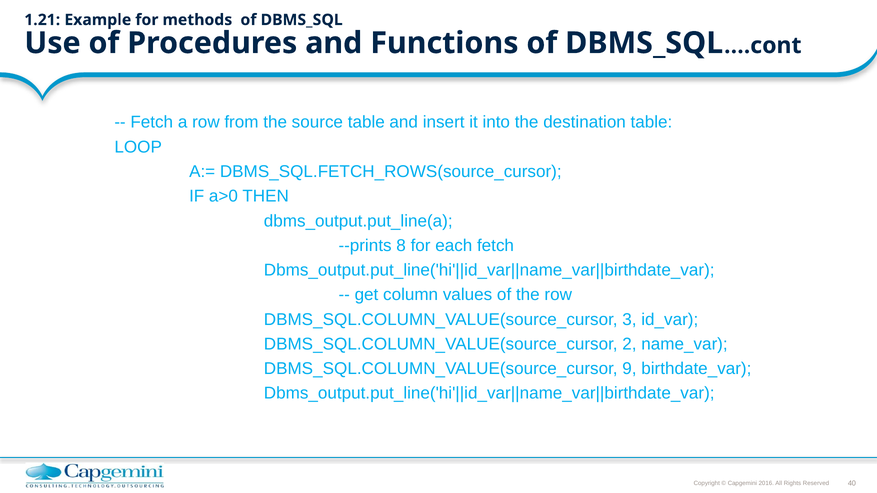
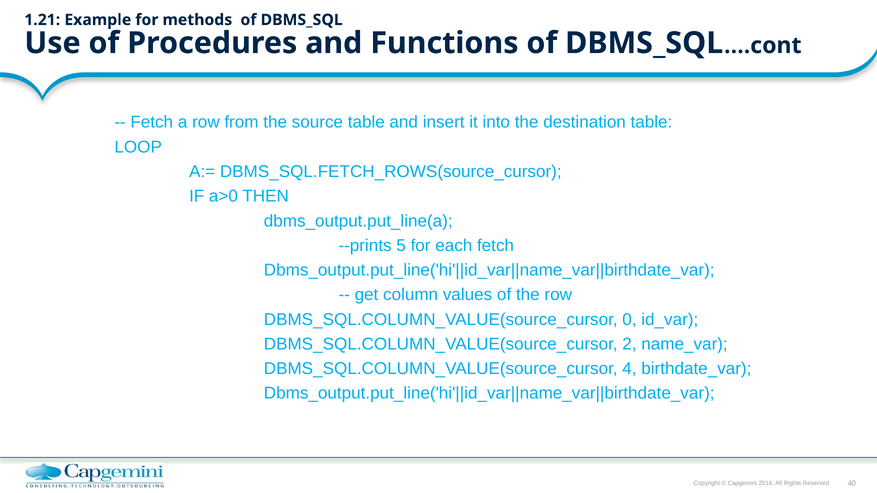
8: 8 -> 5
3: 3 -> 0
9: 9 -> 4
